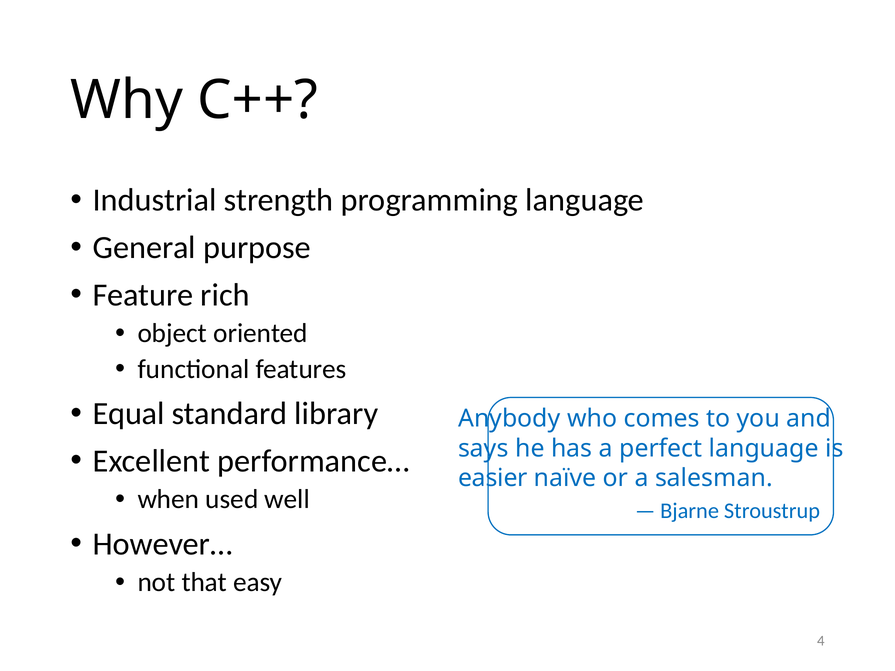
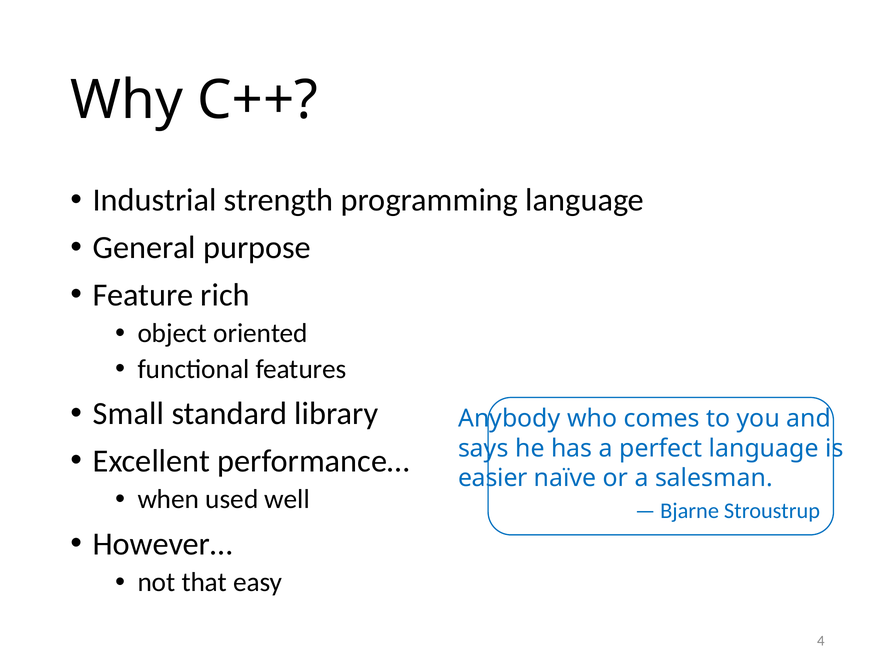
Equal: Equal -> Small
